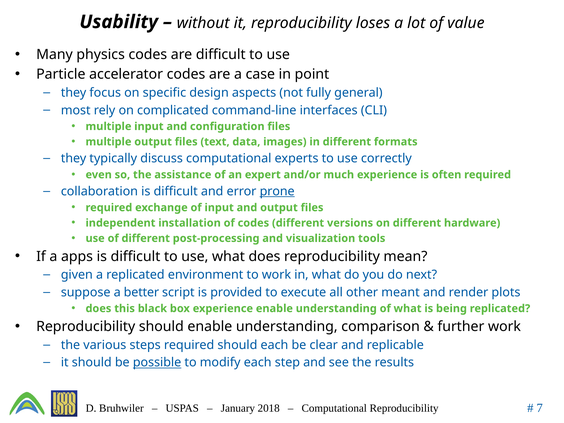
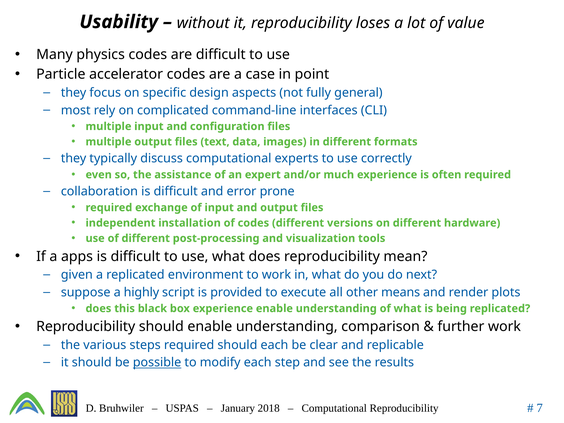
prone underline: present -> none
better: better -> highly
meant: meant -> means
